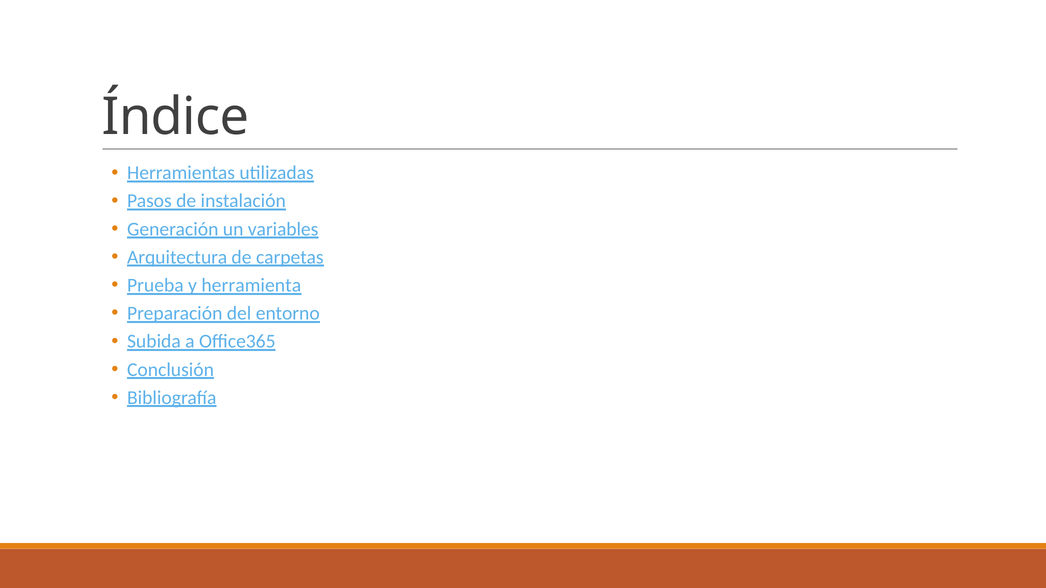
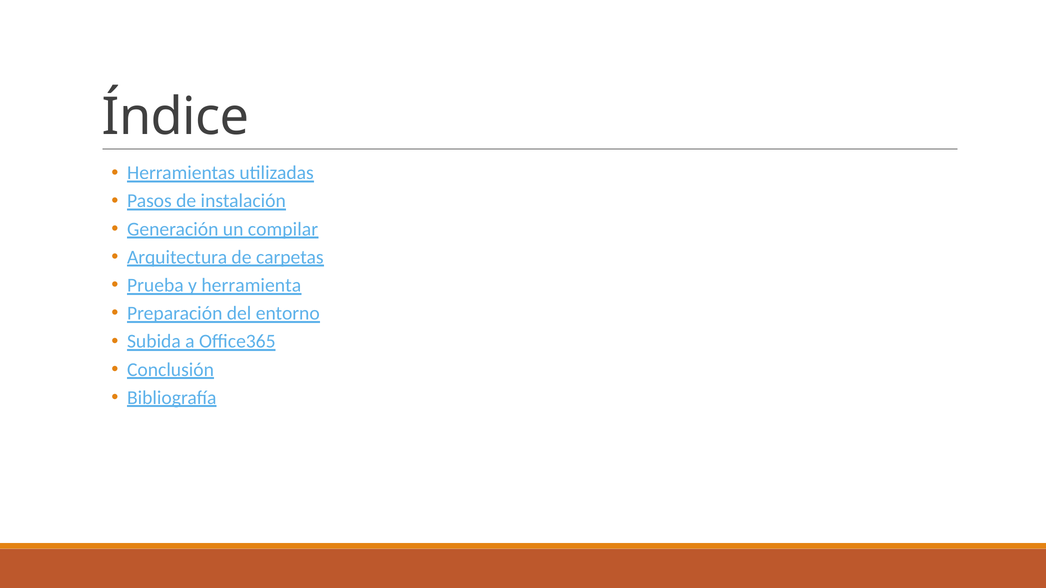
variables: variables -> compilar
